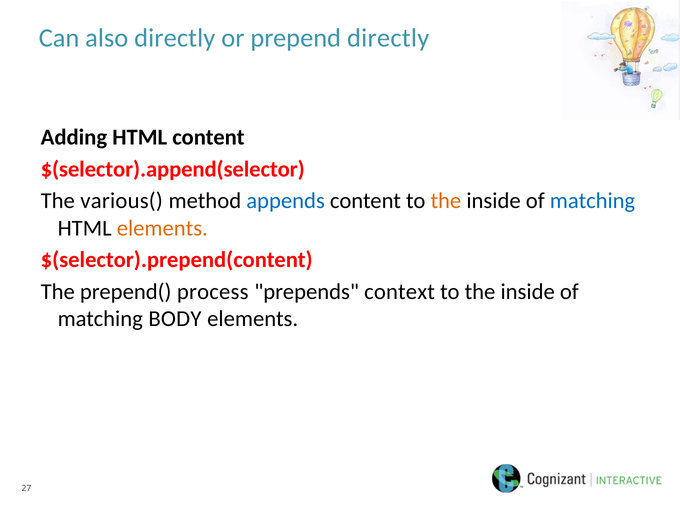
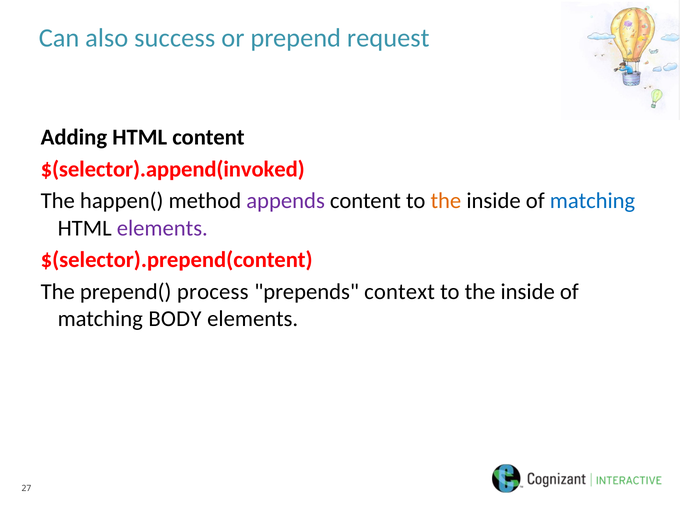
also directly: directly -> success
prepend directly: directly -> request
$(selector).append(selector: $(selector).append(selector -> $(selector).append(invoked
various(: various( -> happen(
appends colour: blue -> purple
elements at (162, 228) colour: orange -> purple
